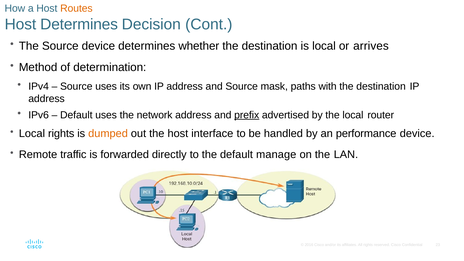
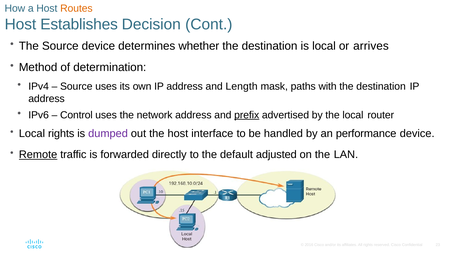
Host Determines: Determines -> Establishes
and Source: Source -> Length
Default at (76, 115): Default -> Control
dumped colour: orange -> purple
Remote underline: none -> present
manage: manage -> adjusted
